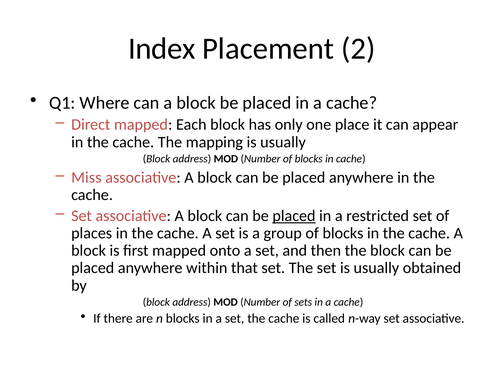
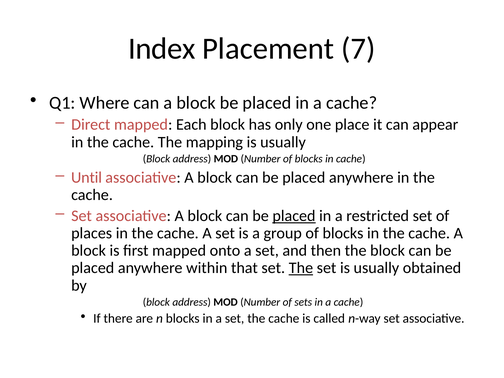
2: 2 -> 7
Miss: Miss -> Until
The at (301, 268) underline: none -> present
